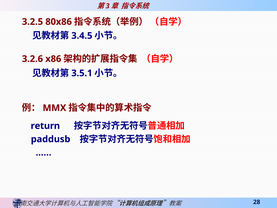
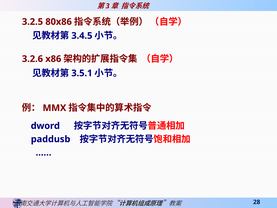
return: return -> dword
